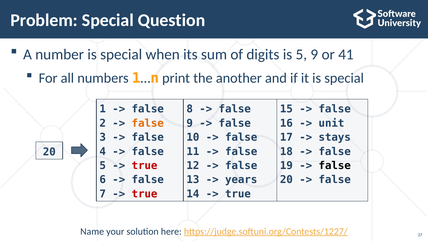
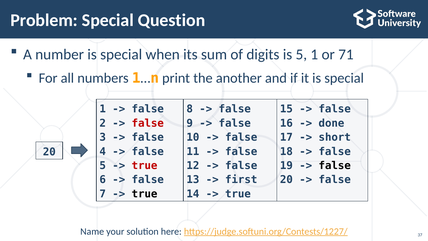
5 9: 9 -> 1
41: 41 -> 71
false at (148, 123) colour: orange -> red
unit: unit -> done
stays: stays -> short
years: years -> first
true at (145, 194) colour: red -> black
